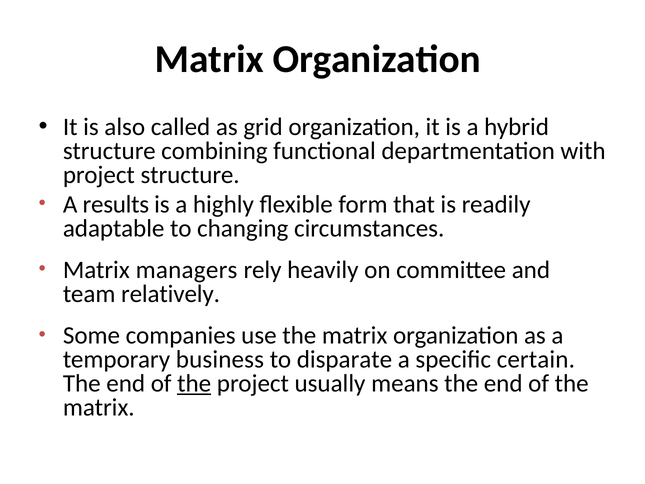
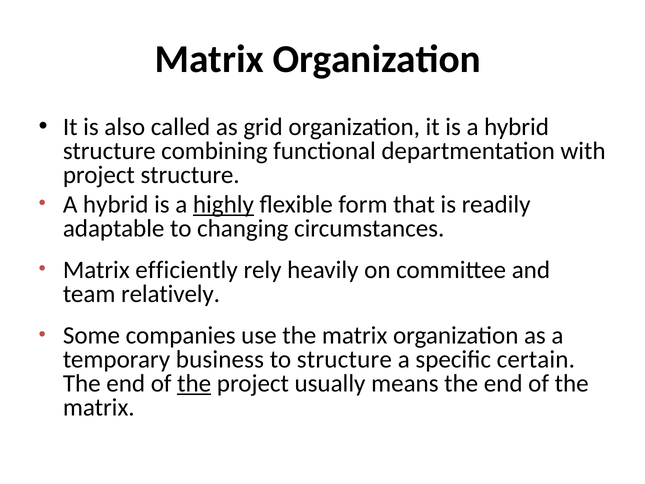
results at (116, 204): results -> hybrid
highly underline: none -> present
managers: managers -> efficiently
to disparate: disparate -> structure
